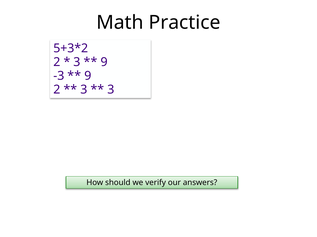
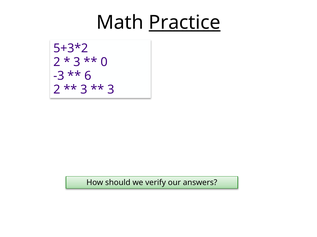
Practice underline: none -> present
9 at (104, 62): 9 -> 0
9 at (88, 76): 9 -> 6
